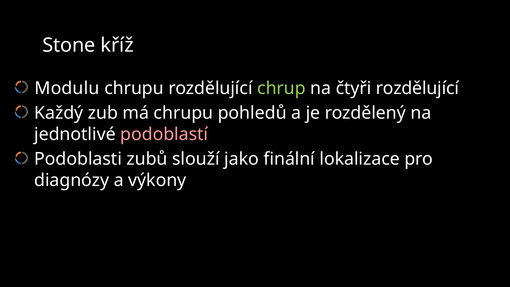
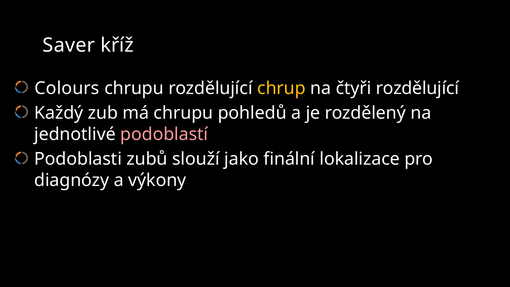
Stone: Stone -> Saver
Modulu: Modulu -> Colours
chrup colour: light green -> yellow
